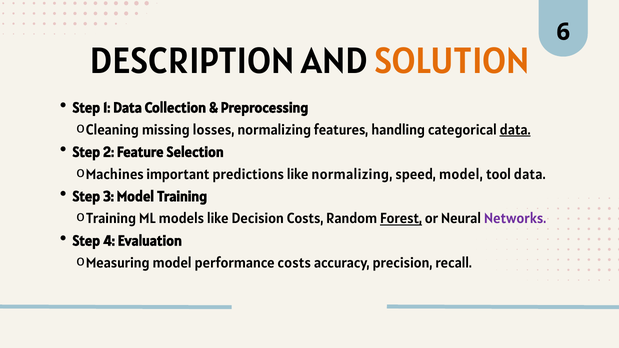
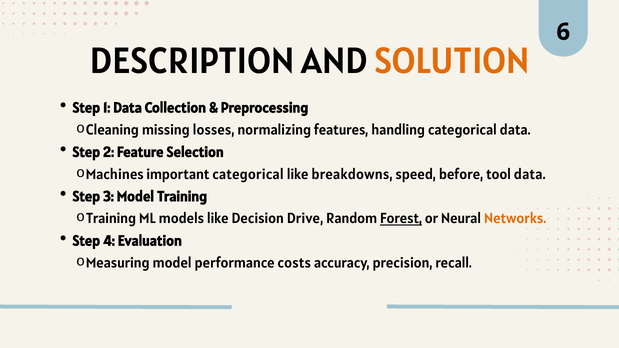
data at (515, 130) underline: present -> none
important predictions: predictions -> categorical
like normalizing: normalizing -> breakdowns
speed model: model -> before
Decision Costs: Costs -> Drive
Networks colour: purple -> orange
